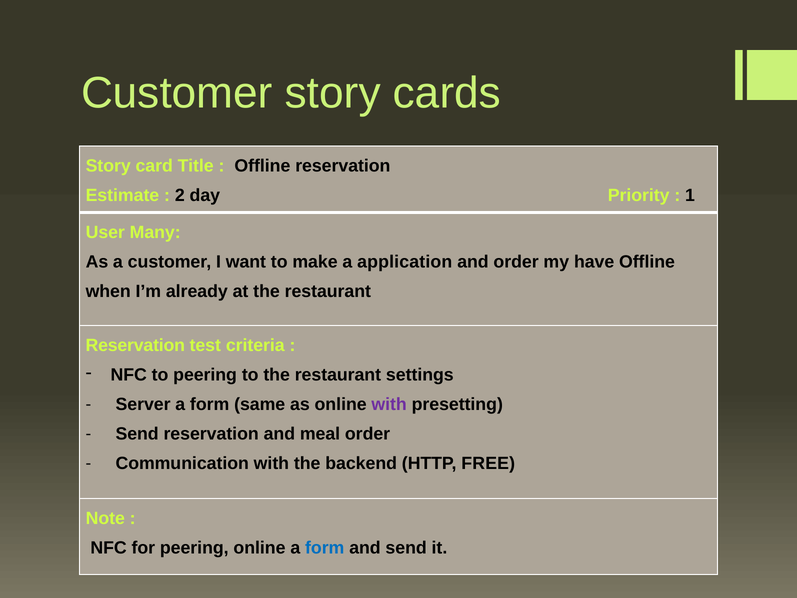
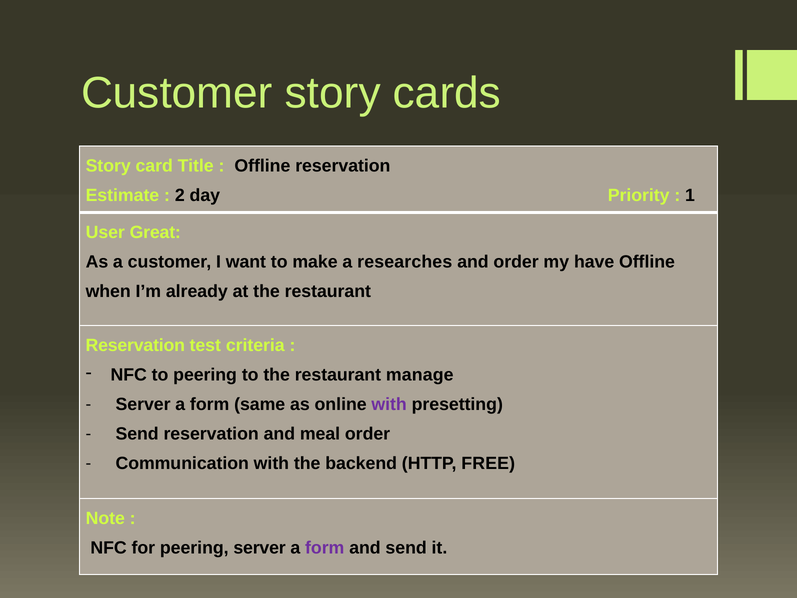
Many: Many -> Great
application: application -> researches
settings: settings -> manage
peering online: online -> server
form at (325, 548) colour: blue -> purple
